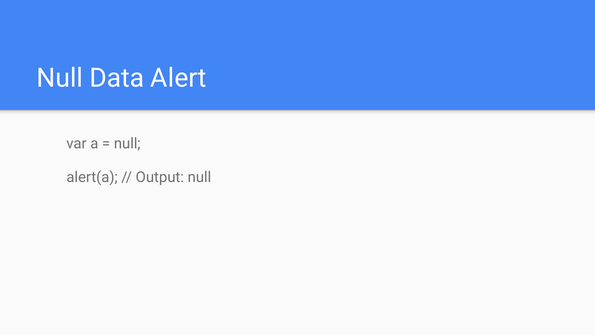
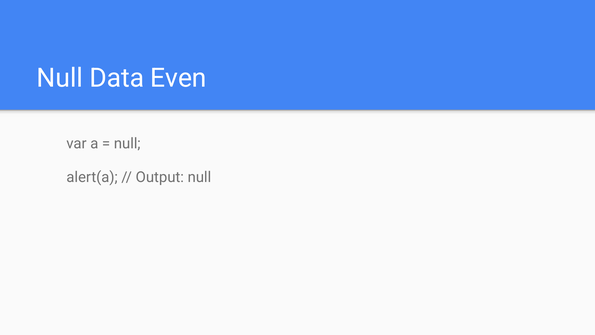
Alert: Alert -> Even
